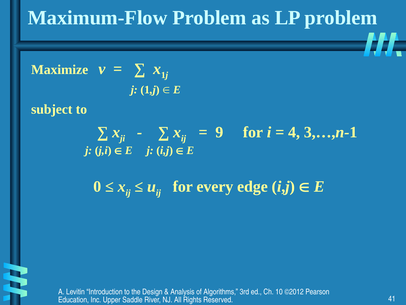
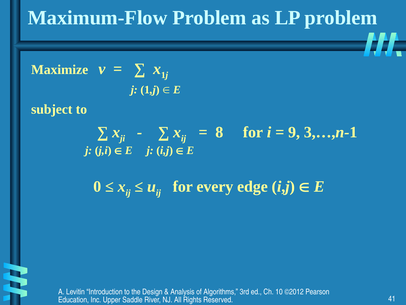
9: 9 -> 8
4: 4 -> 9
